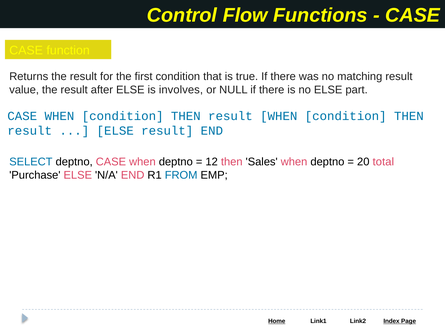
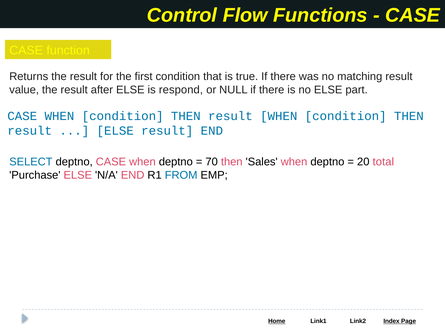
involves: involves -> respond
12: 12 -> 70
